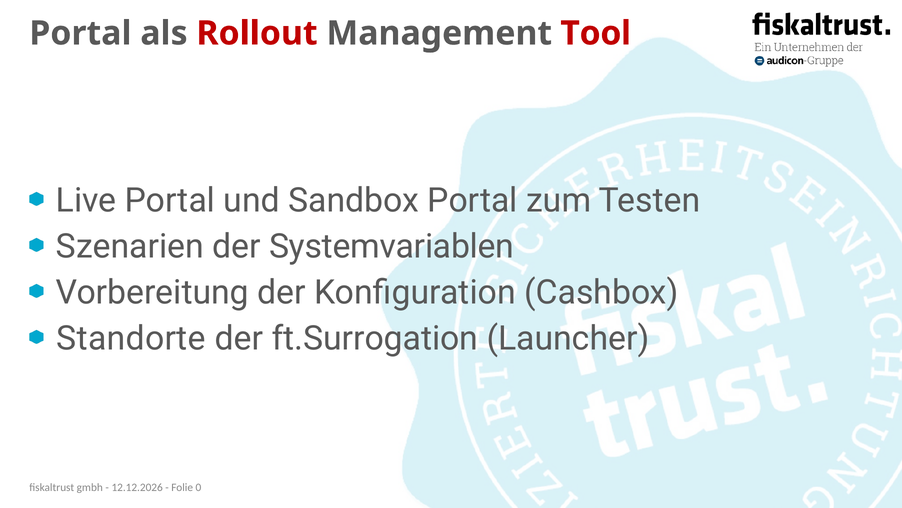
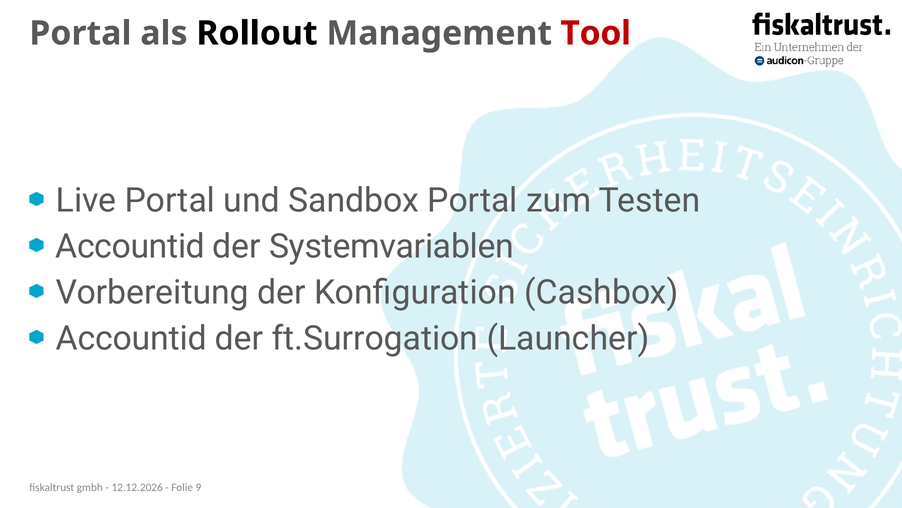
Rollout colour: red -> black
Szenarien at (130, 246): Szenarien -> Accountid
Standorte at (131, 338): Standorte -> Accountid
0: 0 -> 9
